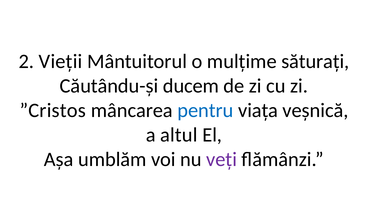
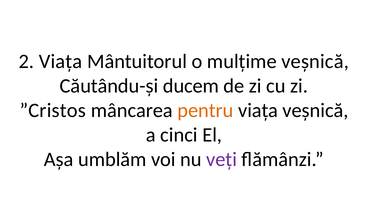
2 Vieții: Vieții -> Viața
mulțime săturați: săturați -> veșnică
pentru colour: blue -> orange
altul: altul -> cinci
